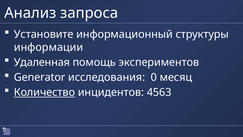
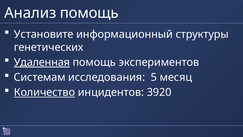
Анализ запроса: запроса -> помощь
информации: информации -> генетических
Удаленная underline: none -> present
Generator: Generator -> Системам
0: 0 -> 5
4563: 4563 -> 3920
